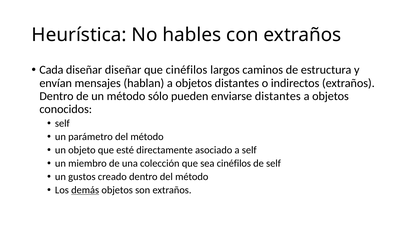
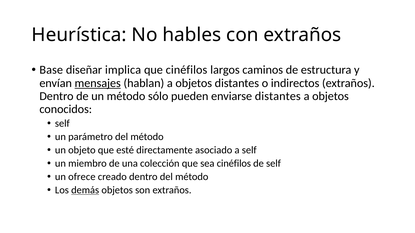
Cada: Cada -> Base
diseñar diseñar: diseñar -> implica
mensajes underline: none -> present
gustos: gustos -> ofrece
